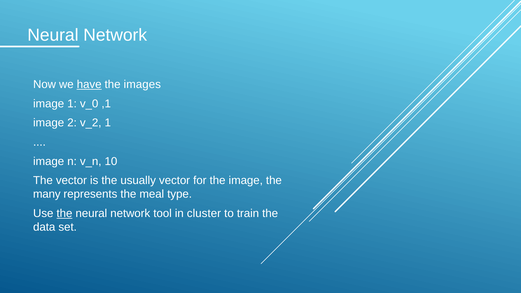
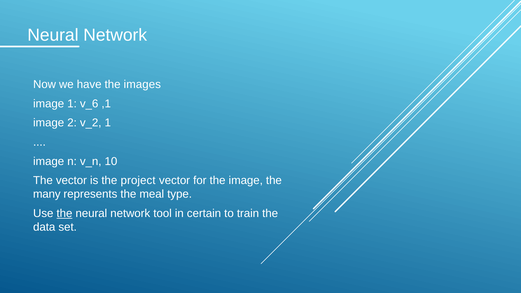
have underline: present -> none
v_0: v_0 -> v_6
usually: usually -> project
cluster: cluster -> certain
